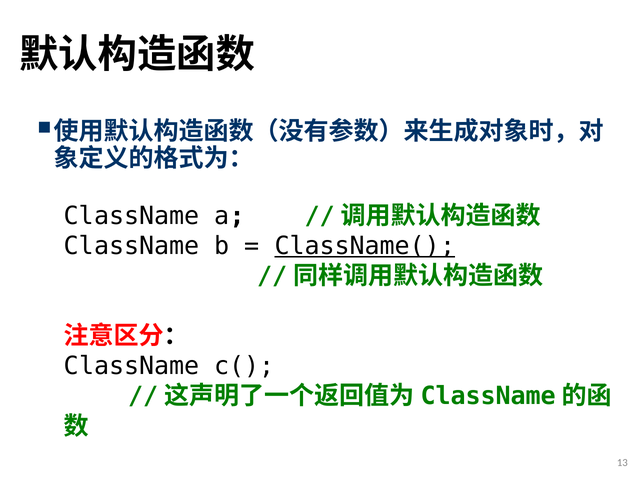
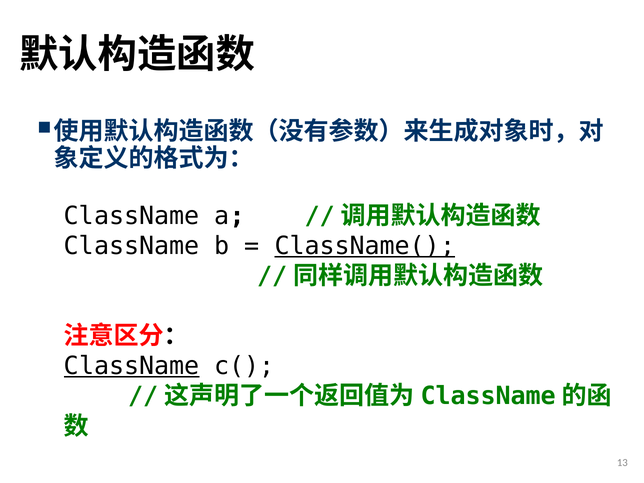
ClassName at (132, 366) underline: none -> present
